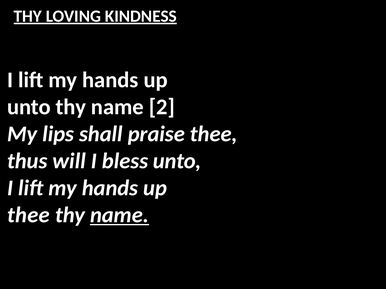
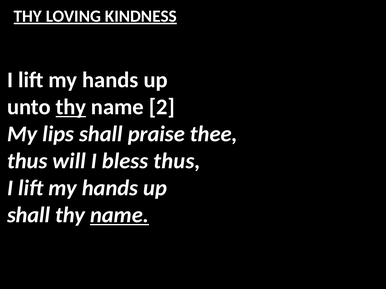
thy at (71, 107) underline: none -> present
bless unto: unto -> thus
thee at (28, 215): thee -> shall
